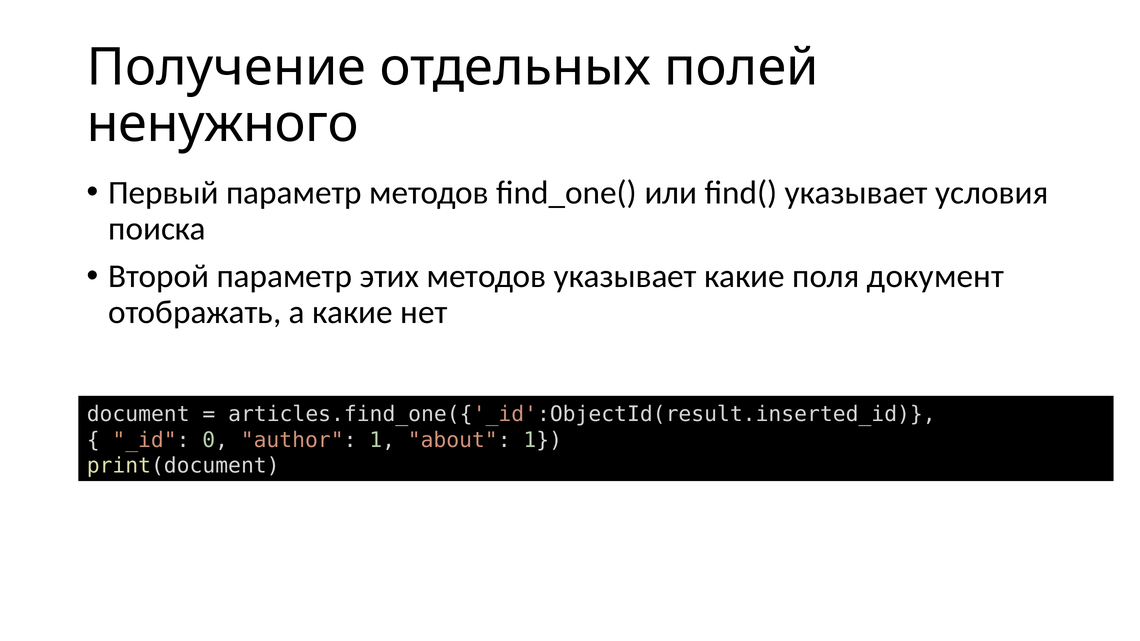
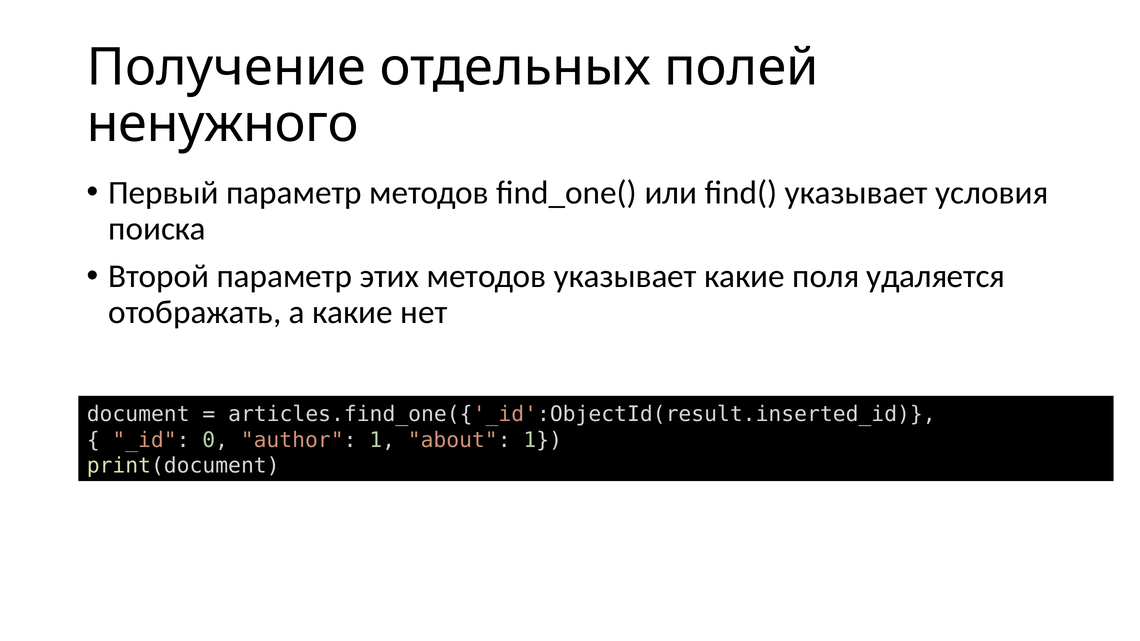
документ: документ -> удаляется
